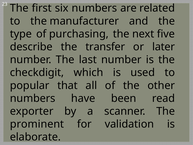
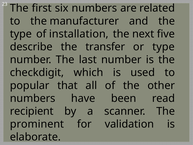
purchasing: purchasing -> installation
or later: later -> type
exporter: exporter -> recipient
